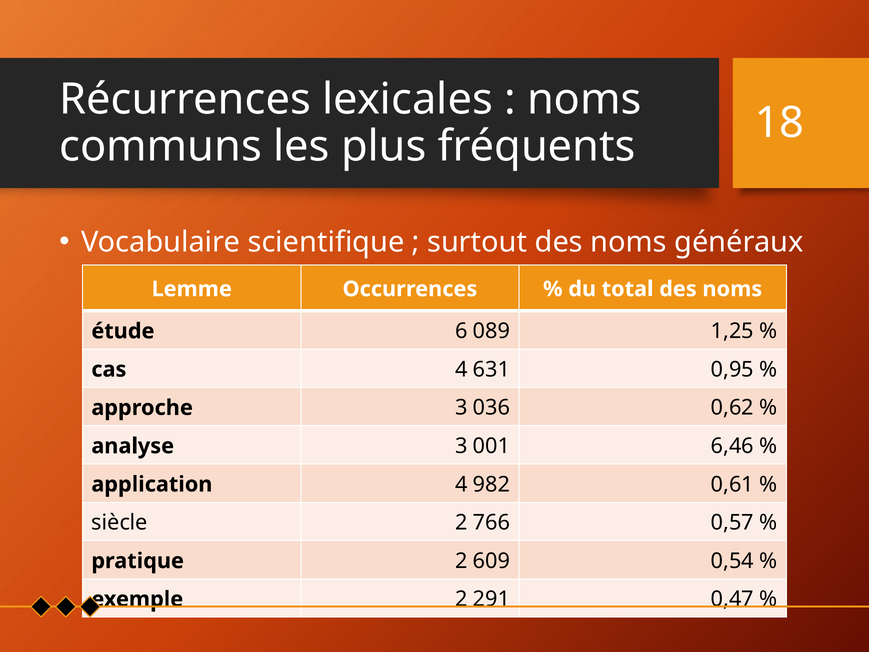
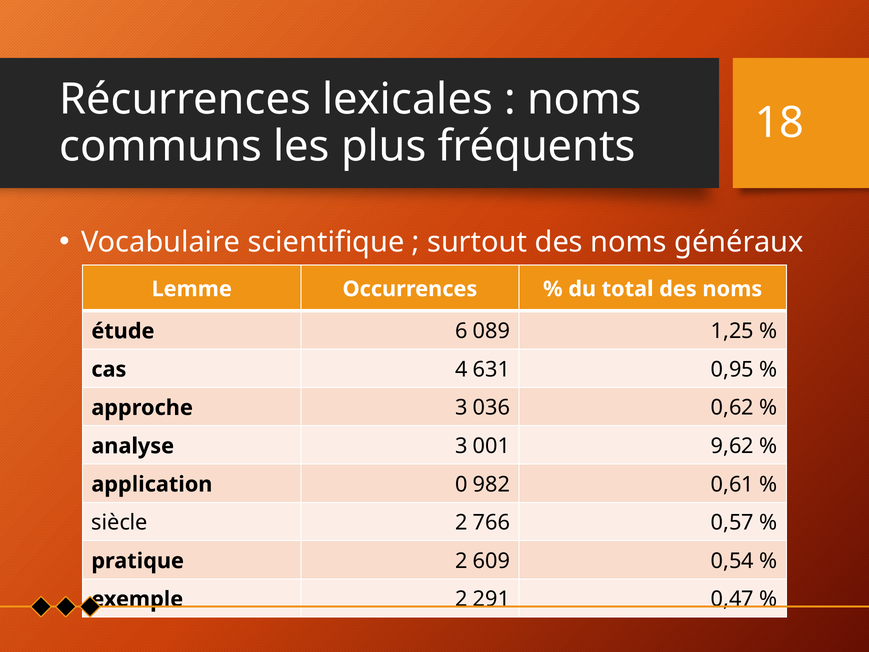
6,46: 6,46 -> 9,62
application 4: 4 -> 0
